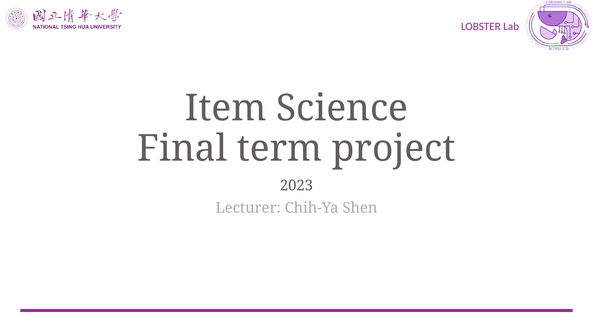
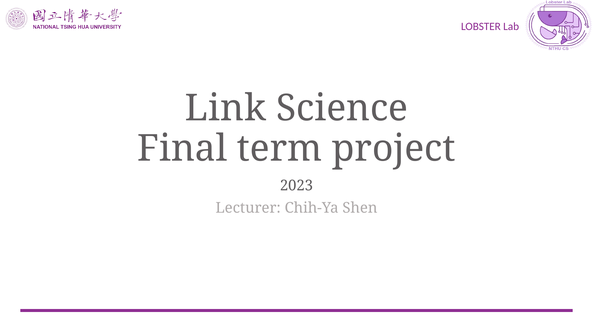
Item: Item -> Link
